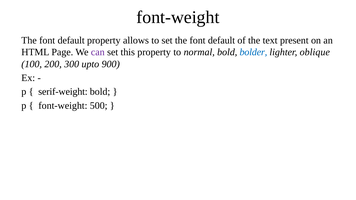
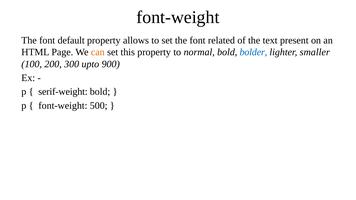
set the font default: default -> related
can colour: purple -> orange
oblique: oblique -> smaller
